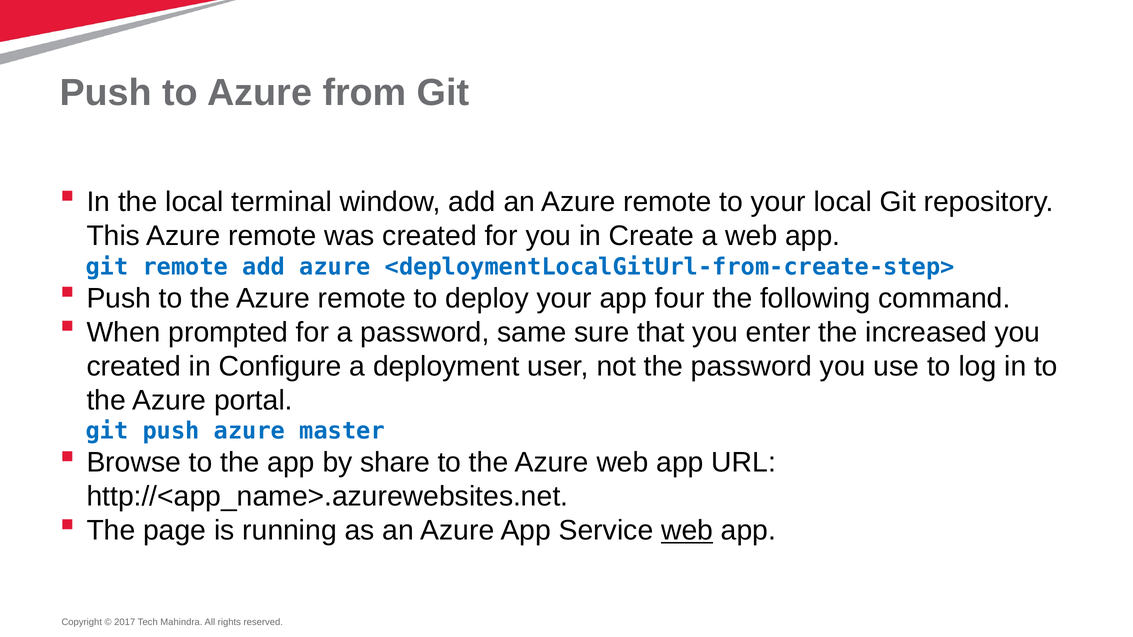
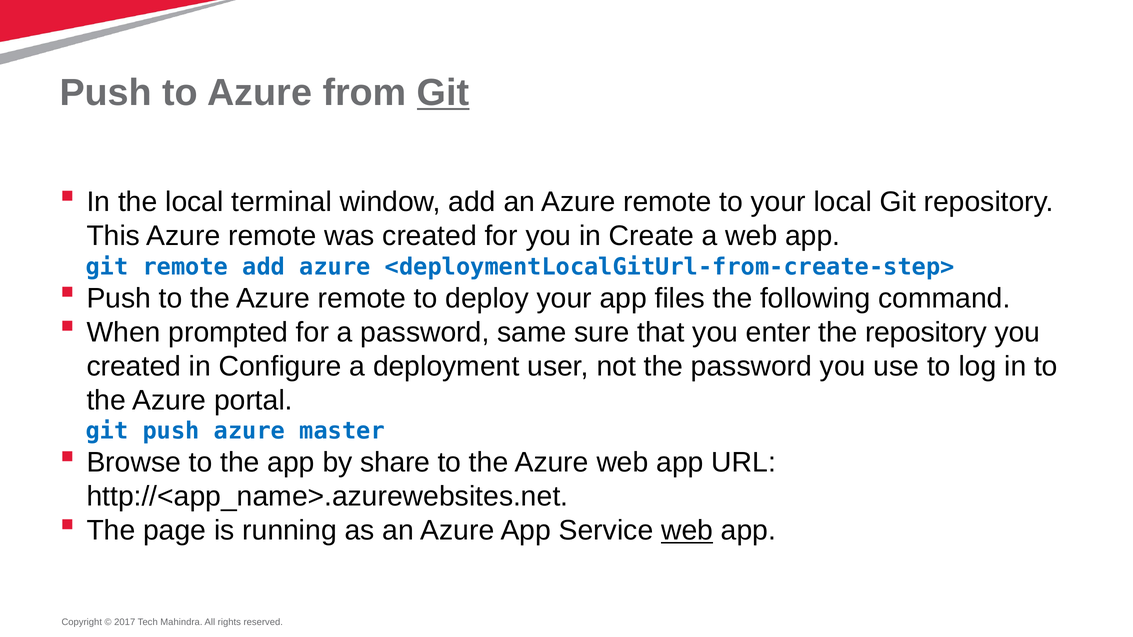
Git at (443, 93) underline: none -> present
four: four -> files
the increased: increased -> repository
